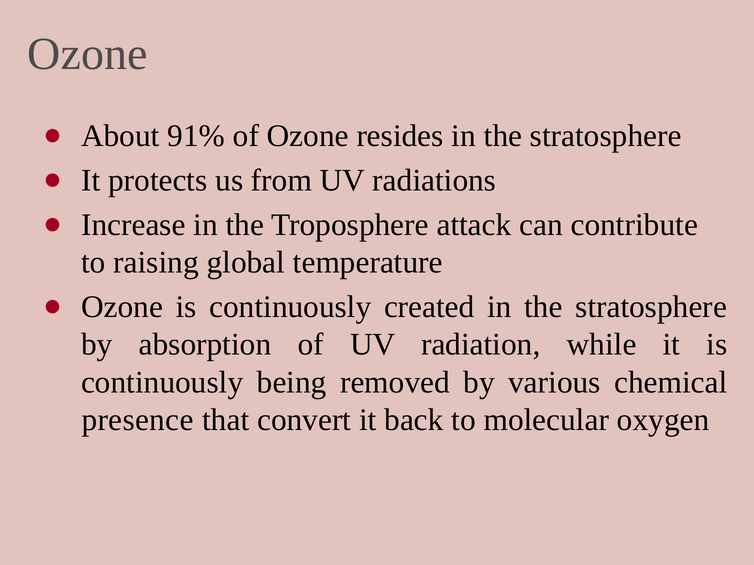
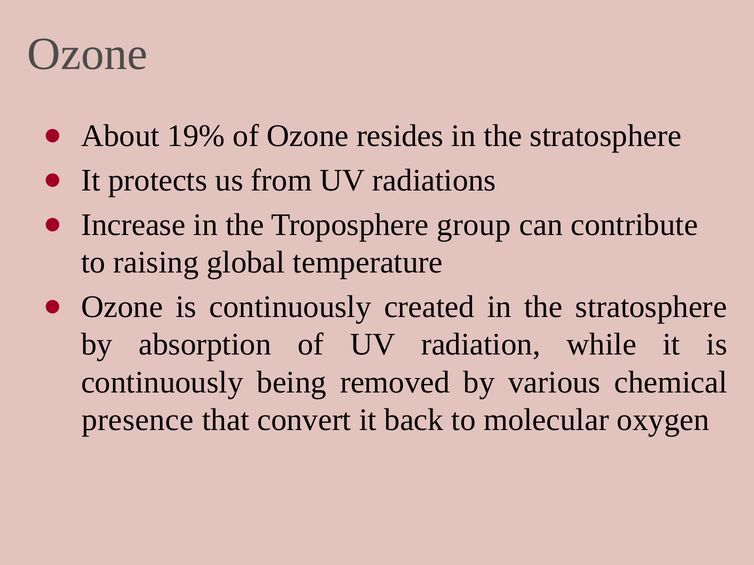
91%: 91% -> 19%
attack: attack -> group
